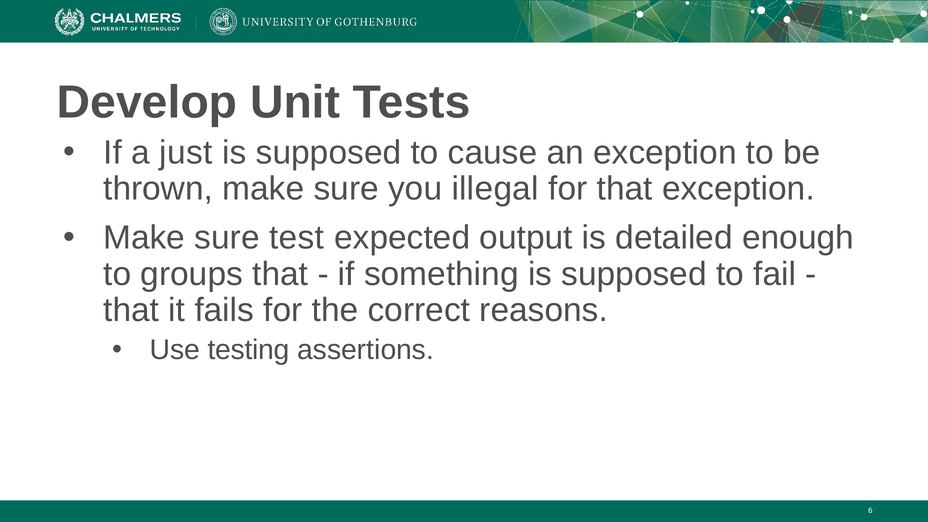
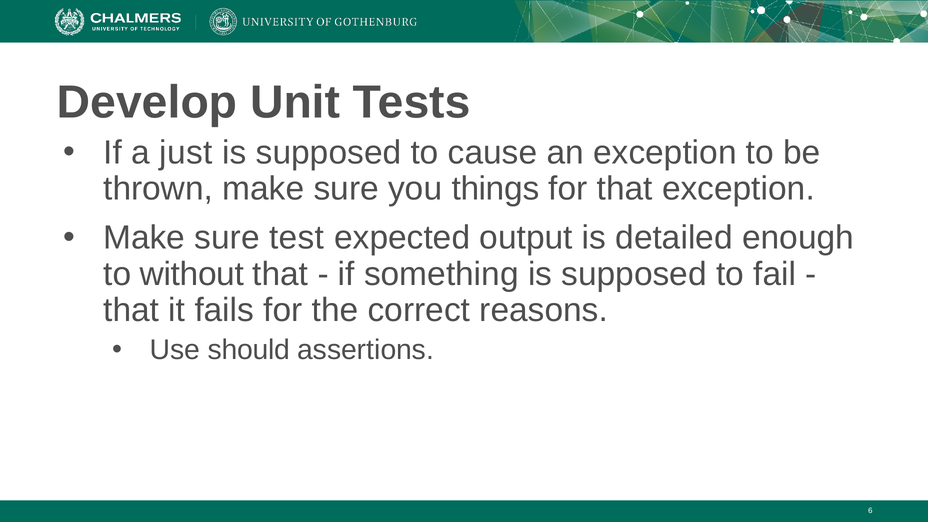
illegal: illegal -> things
groups: groups -> without
testing: testing -> should
